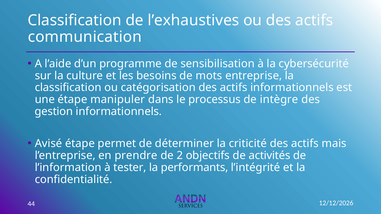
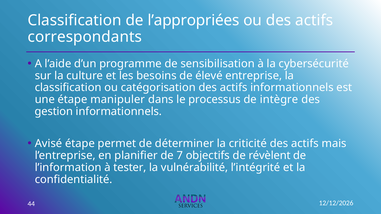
l’exhaustives: l’exhaustives -> l’appropriées
communication: communication -> correspondants
mots: mots -> élevé
prendre: prendre -> planifier
2: 2 -> 7
activités: activités -> révèlent
performants: performants -> vulnérabilité
